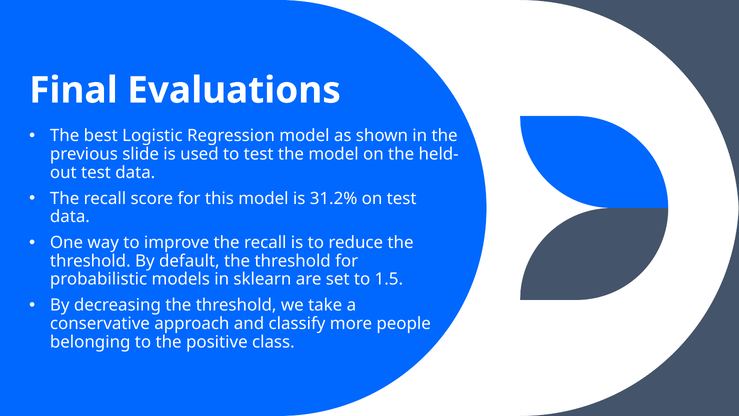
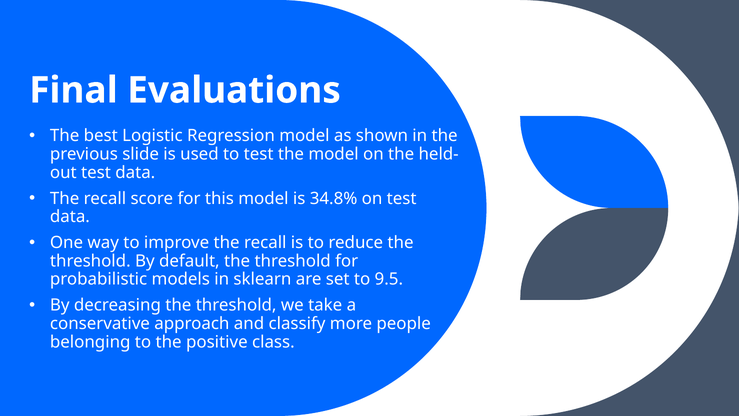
31.2%: 31.2% -> 34.8%
1.5: 1.5 -> 9.5
